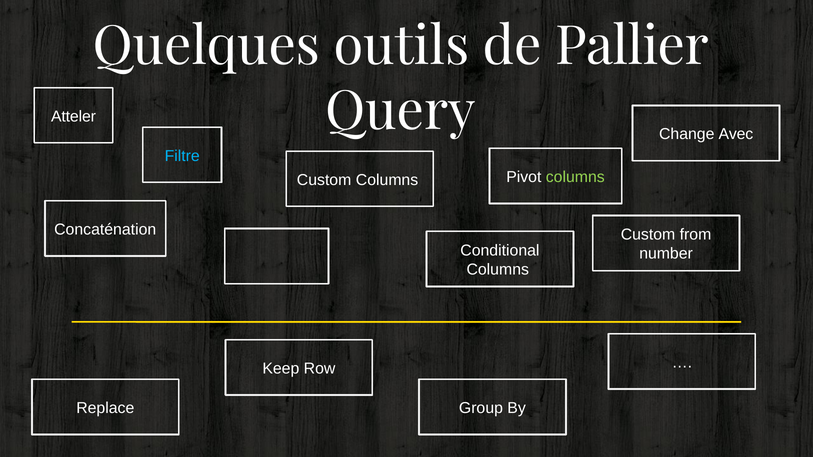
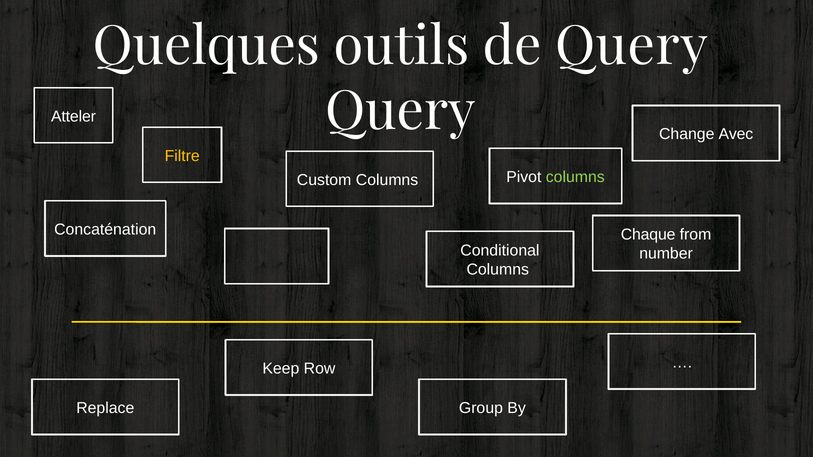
de Pallier: Pallier -> Query
Filtre colour: light blue -> yellow
Custom at (648, 235): Custom -> Chaque
